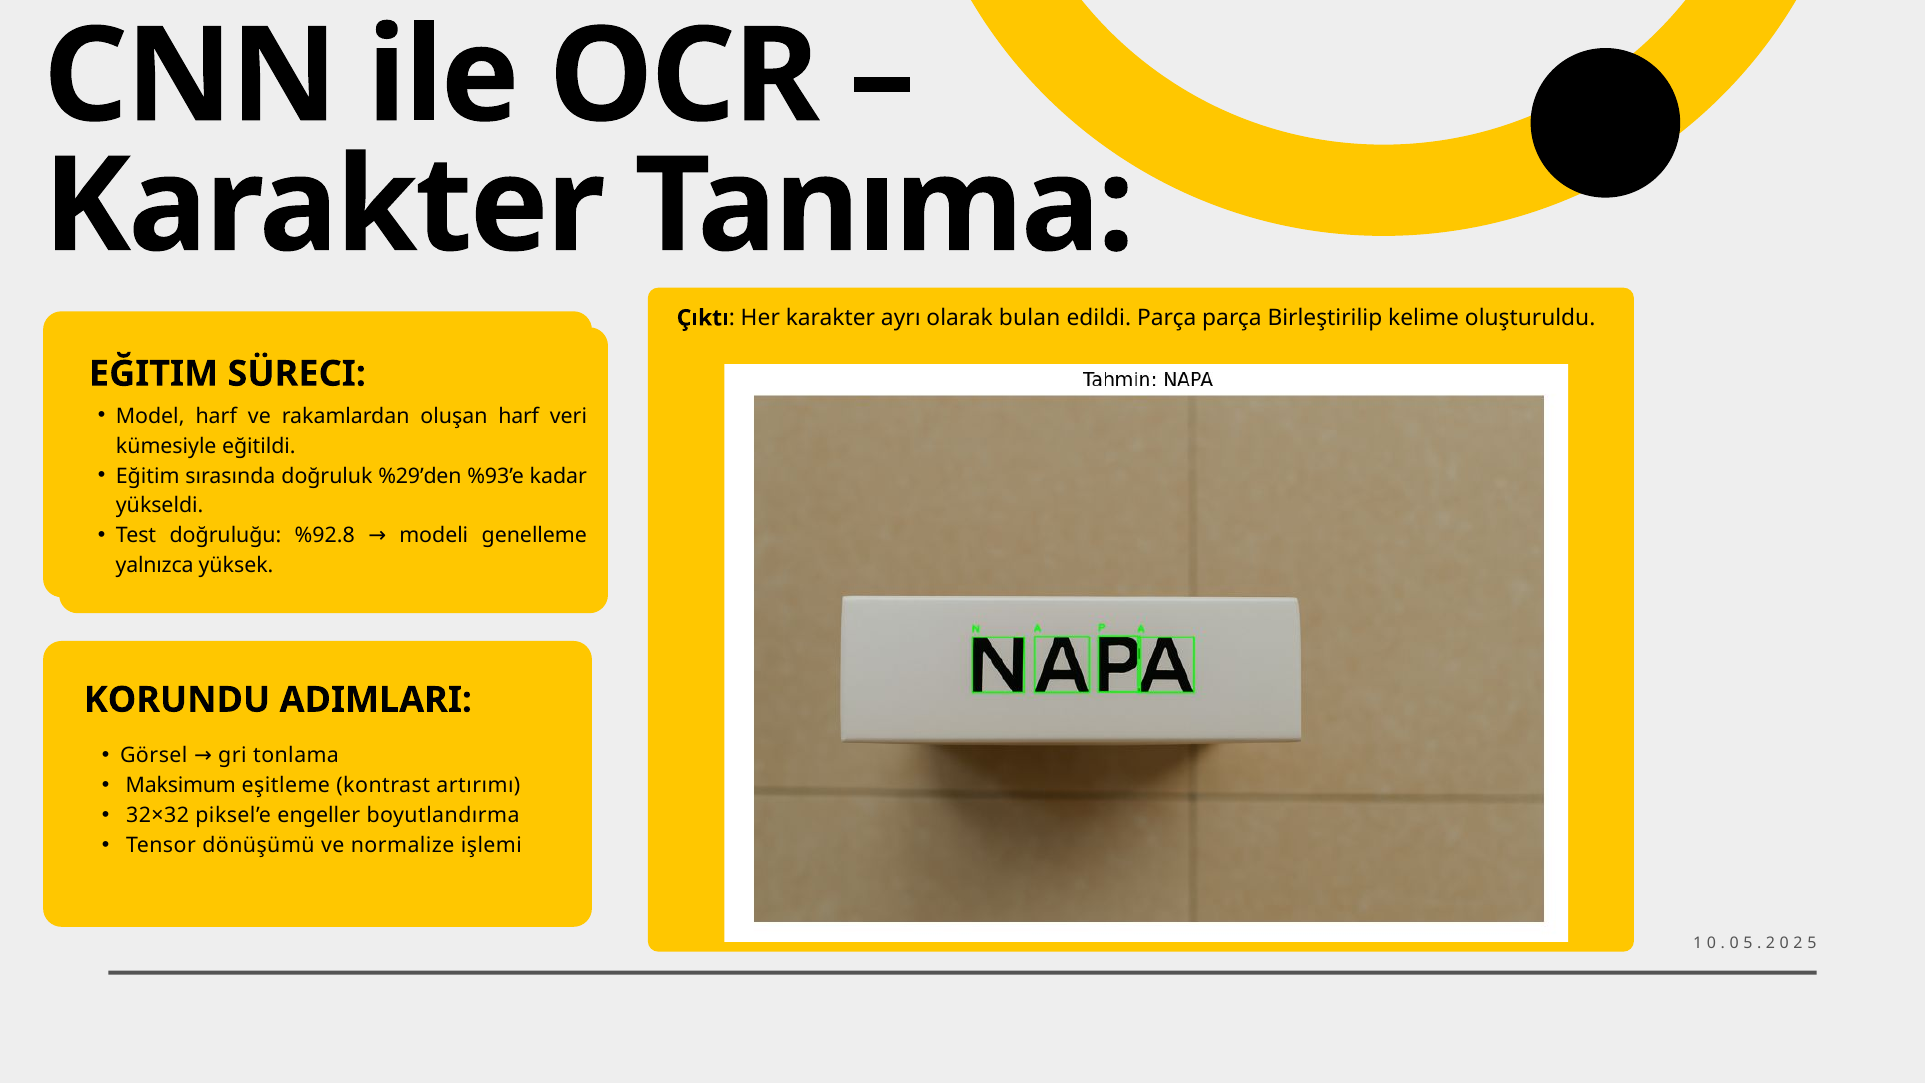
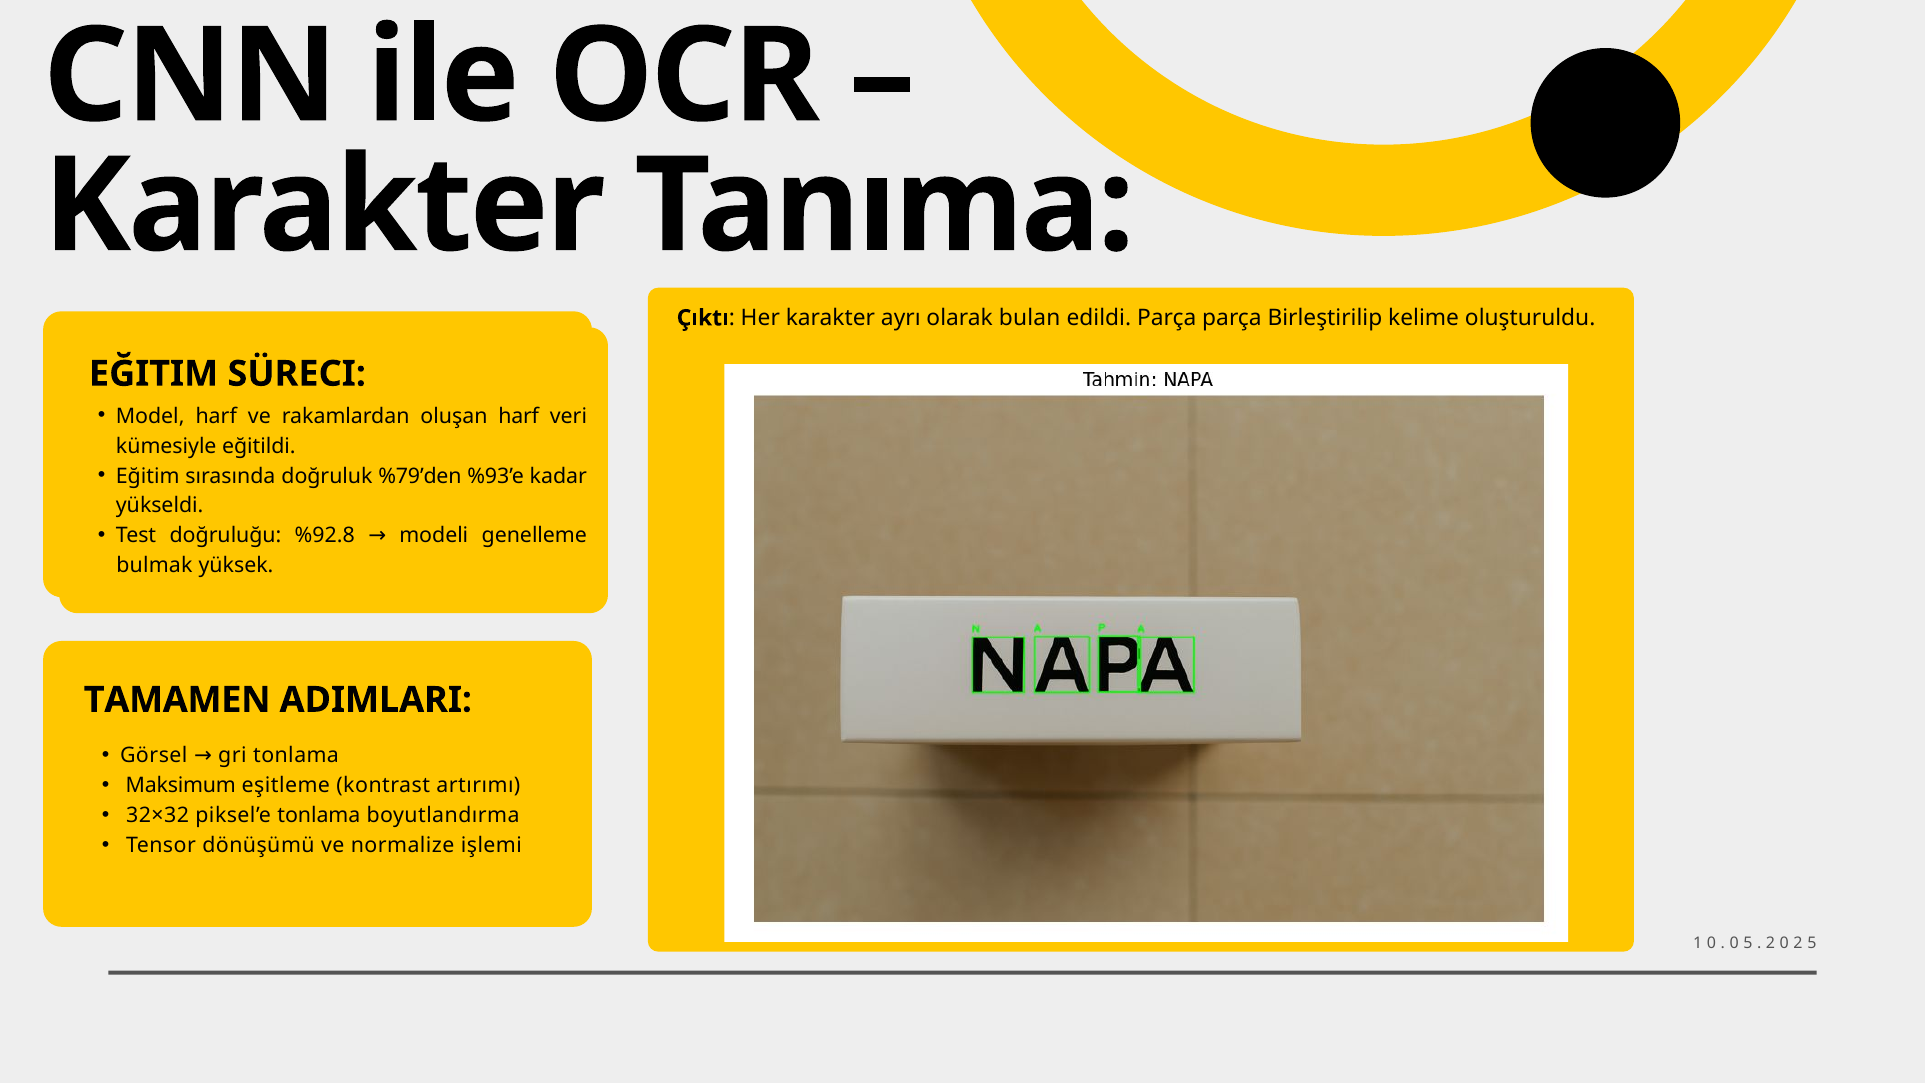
%29’den: %29’den -> %79’den
yalnızca: yalnızca -> bulmak
KORUNDU: KORUNDU -> TAMAMEN
piksel’e engeller: engeller -> tonlama
